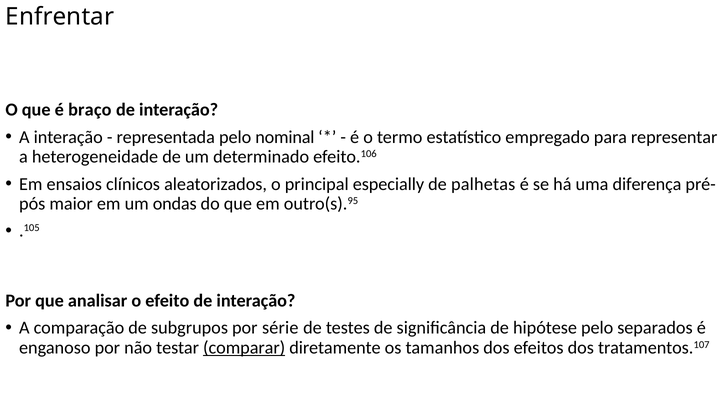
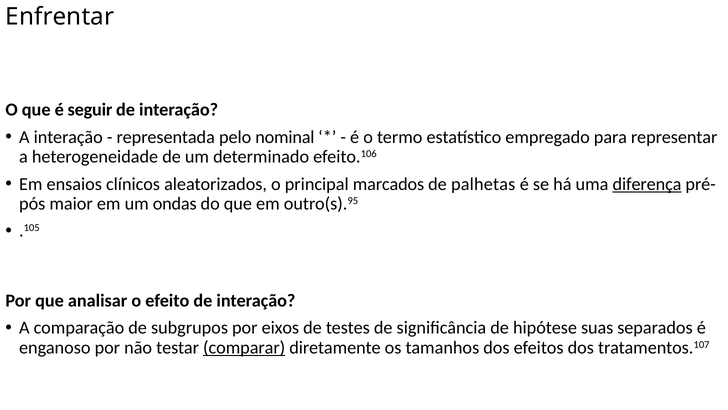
braço: braço -> seguir
especially: especially -> marcados
diferença underline: none -> present
série: série -> eixos
hipótese pelo: pelo -> suas
